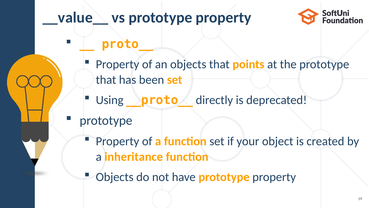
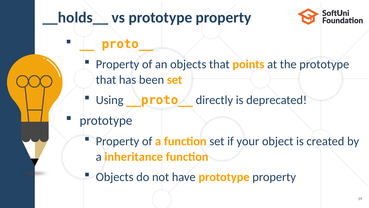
__value__: __value__ -> __holds__
